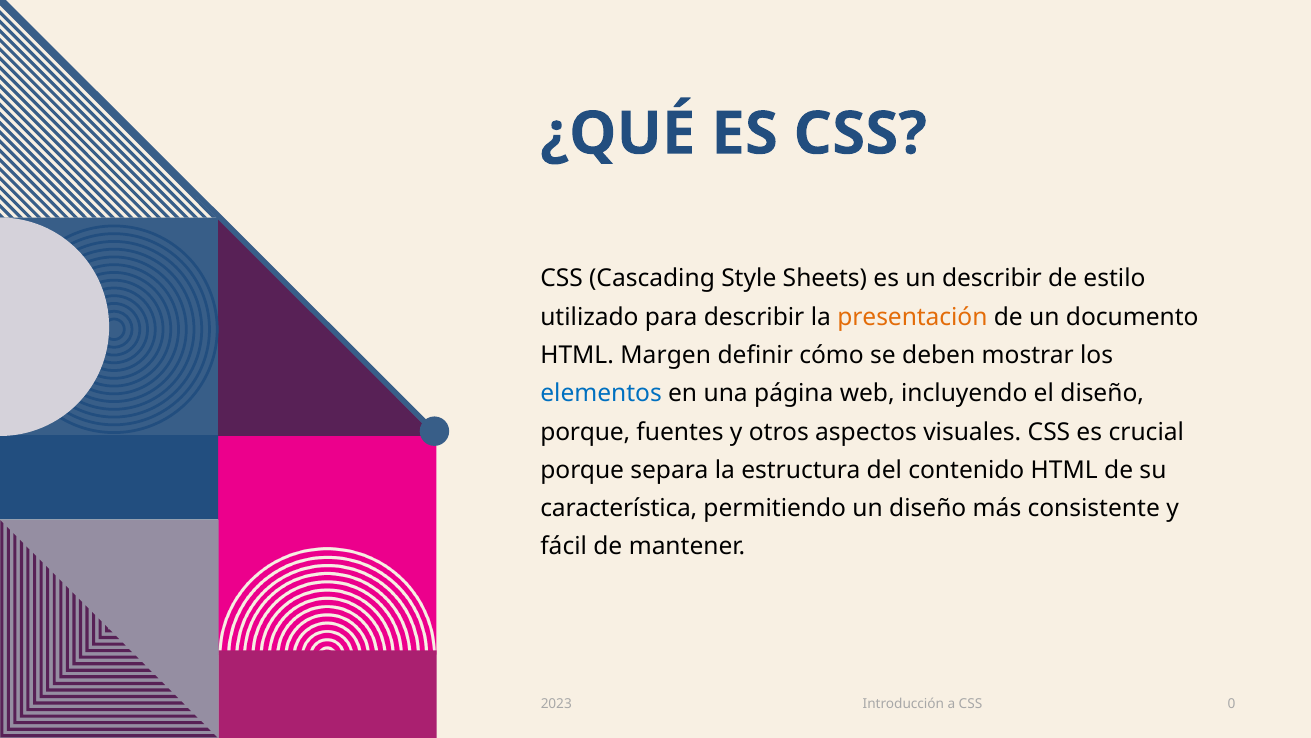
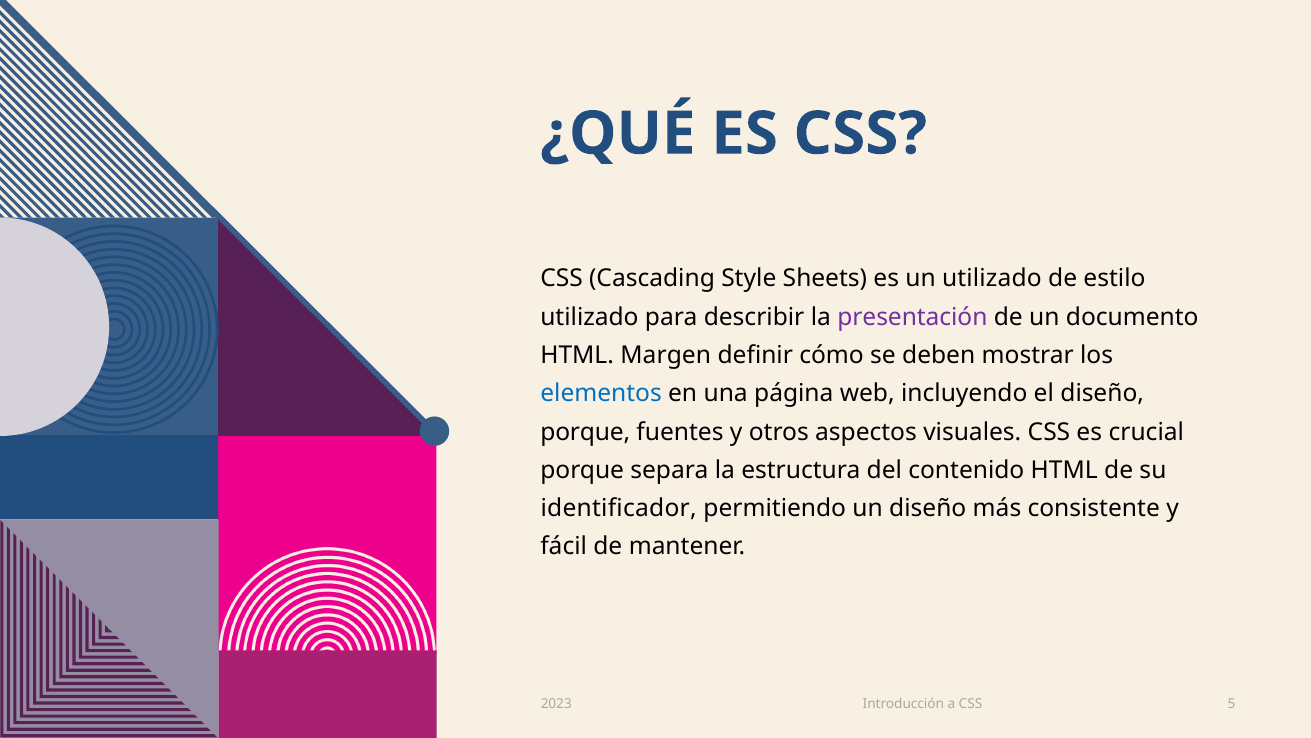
un describir: describir -> utilizado
presentación colour: orange -> purple
característica: característica -> identificador
0: 0 -> 5
